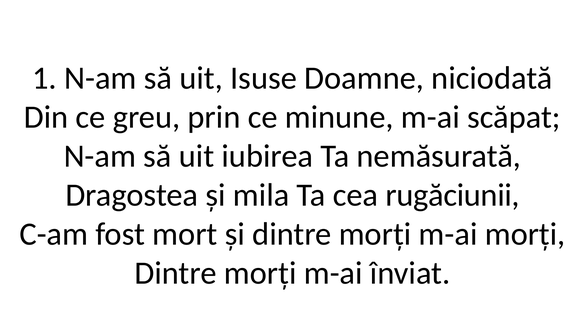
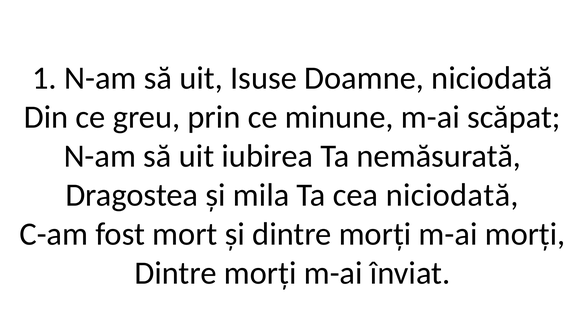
cea rugăciunii: rugăciunii -> niciodată
